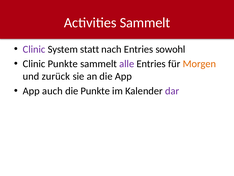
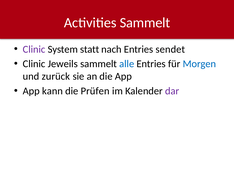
sowohl: sowohl -> sendet
Clinic Punkte: Punkte -> Jeweils
alle colour: purple -> blue
Morgen colour: orange -> blue
auch: auch -> kann
die Punkte: Punkte -> Prüfen
